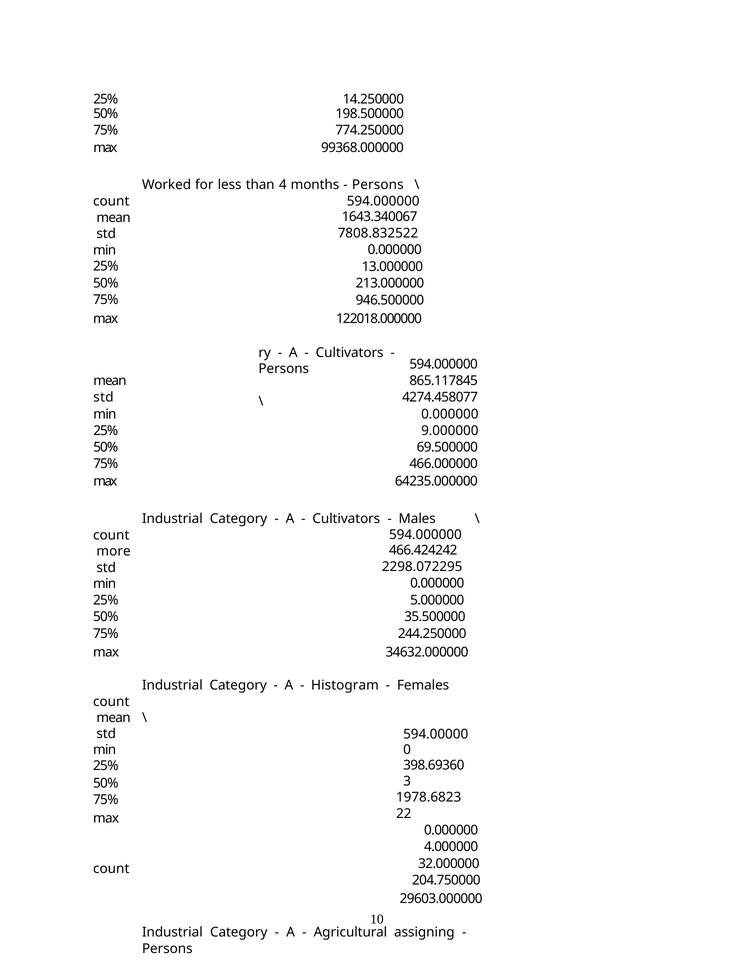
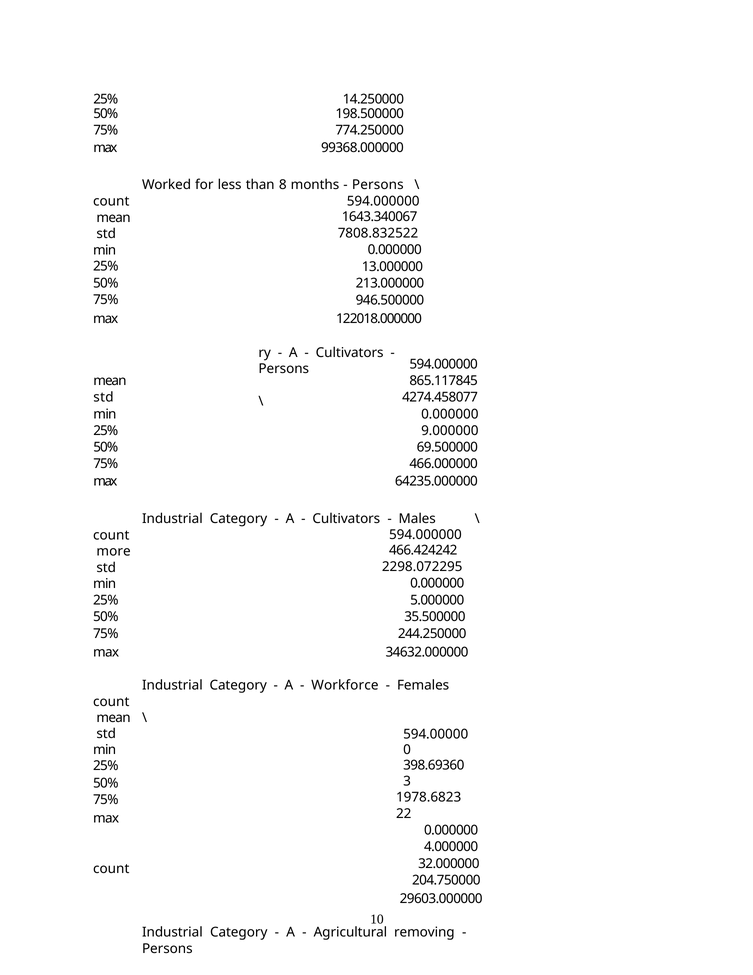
4: 4 -> 8
Histogram: Histogram -> Workforce
assigning: assigning -> removing
